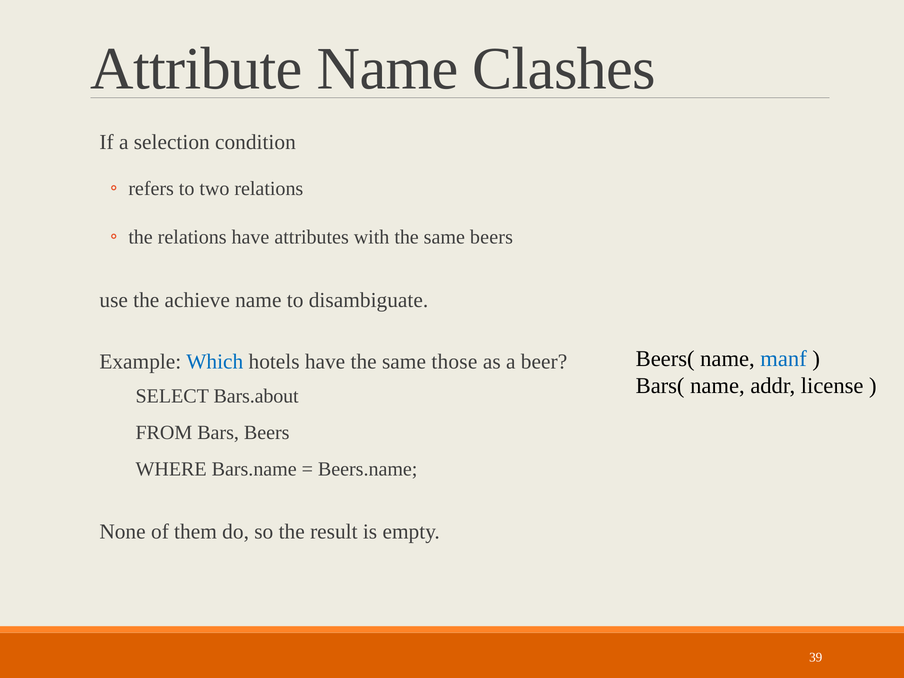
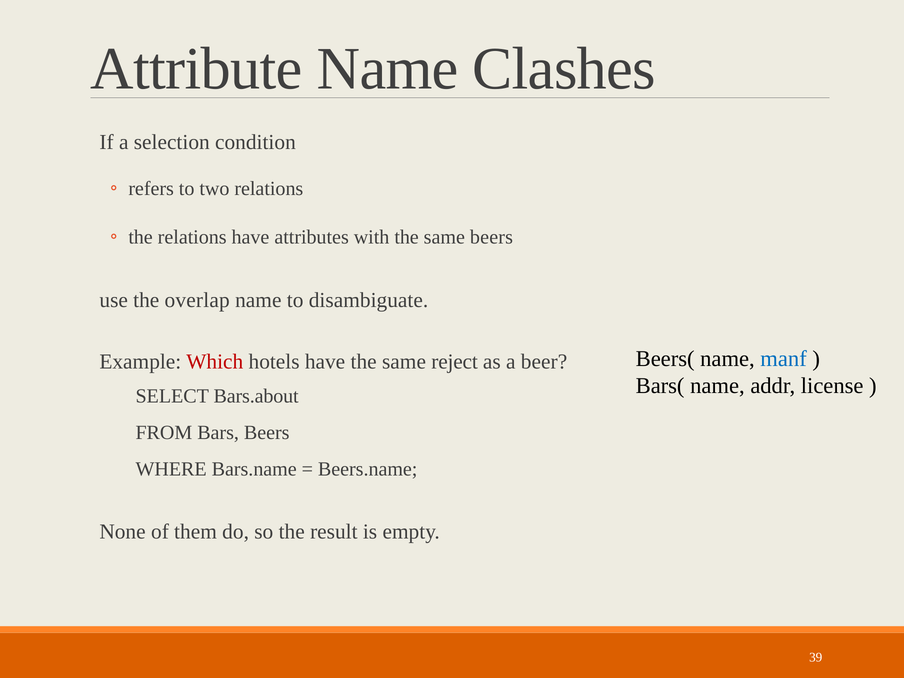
achieve: achieve -> overlap
Which colour: blue -> red
those: those -> reject
